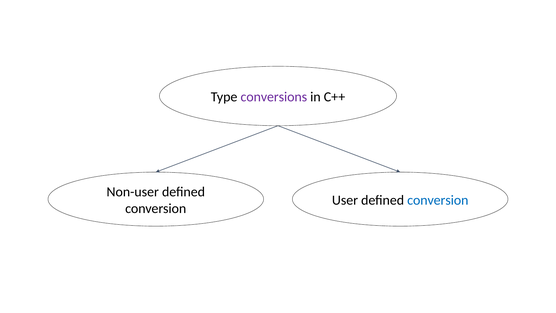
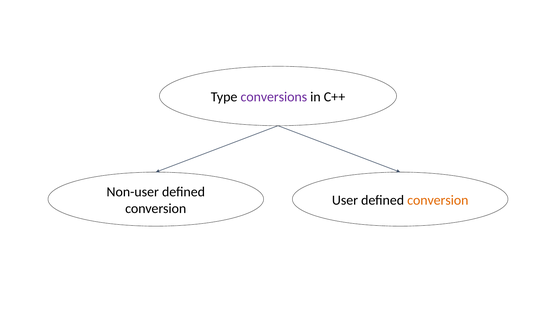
conversion at (438, 200) colour: blue -> orange
